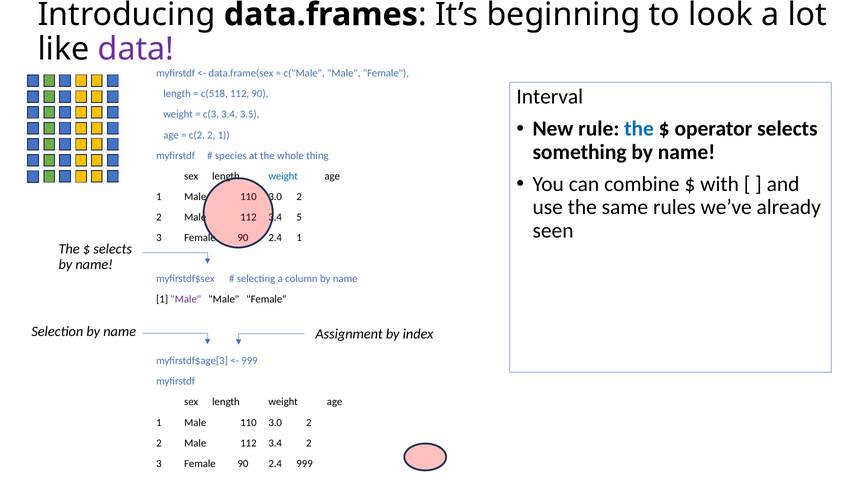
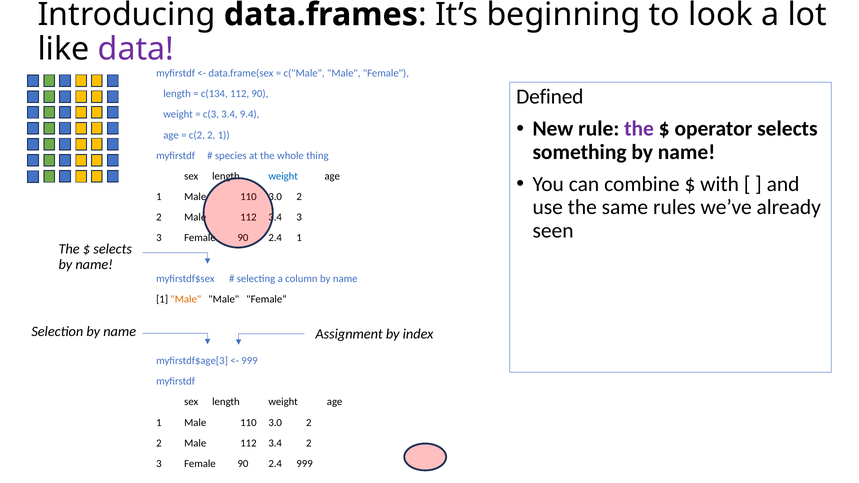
Interval: Interval -> Defined
c(518: c(518 -> c(134
3.5: 3.5 -> 9.4
the at (639, 129) colour: blue -> purple
5 at (299, 217): 5 -> 3
Male at (186, 299) colour: purple -> orange
